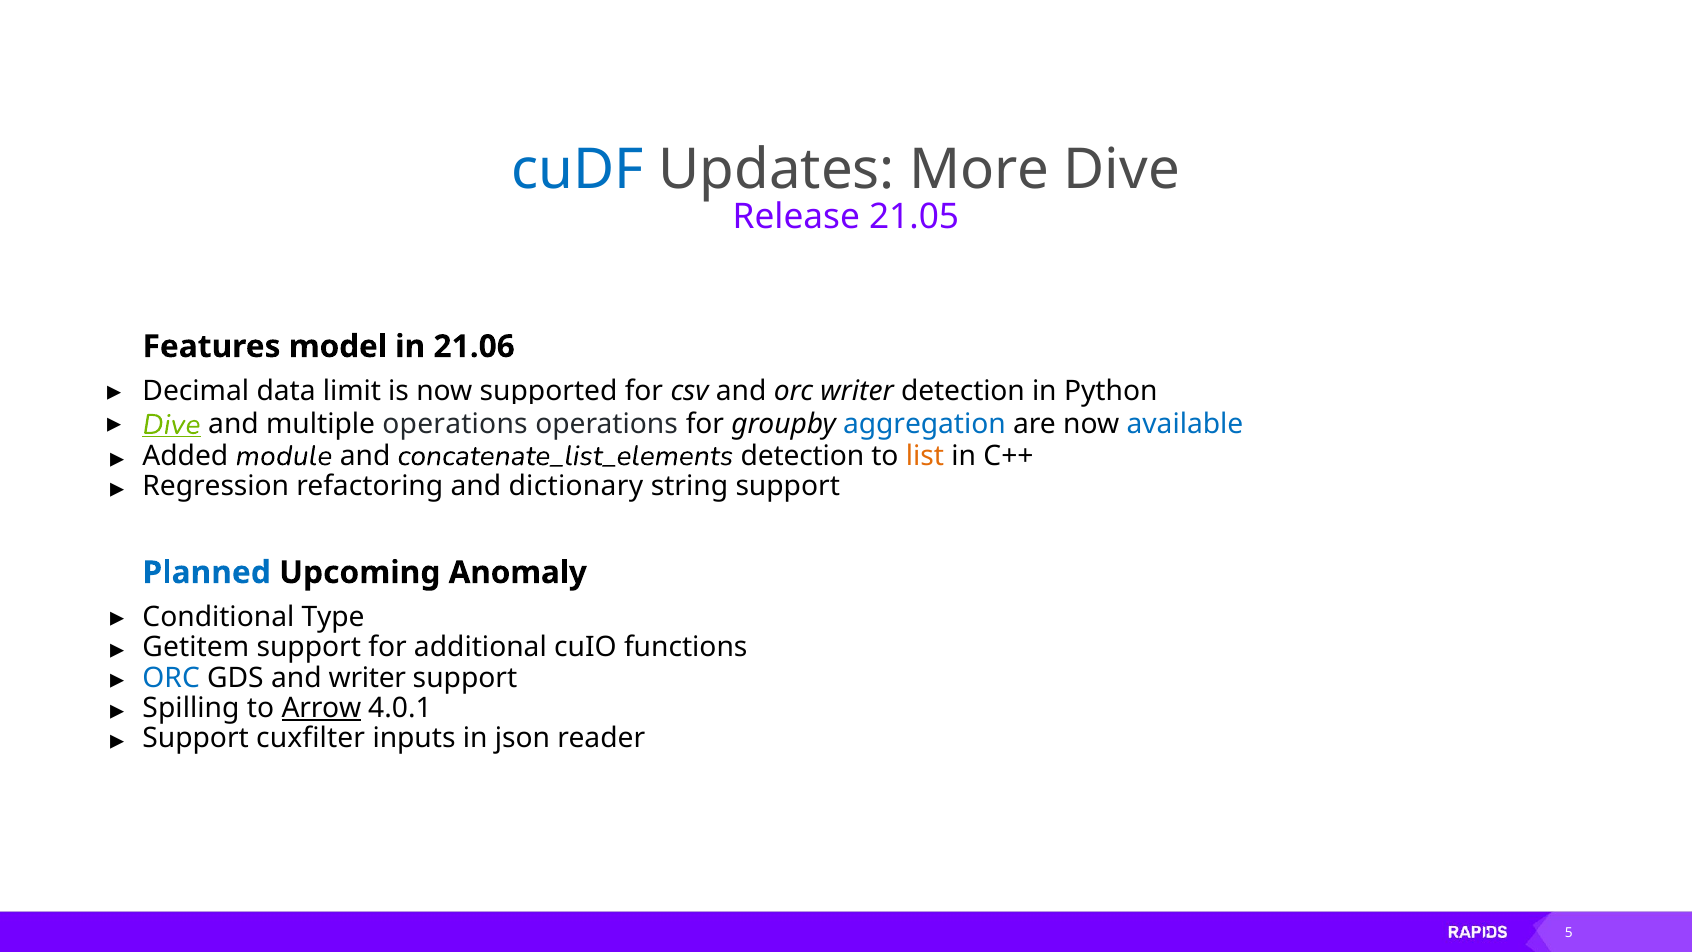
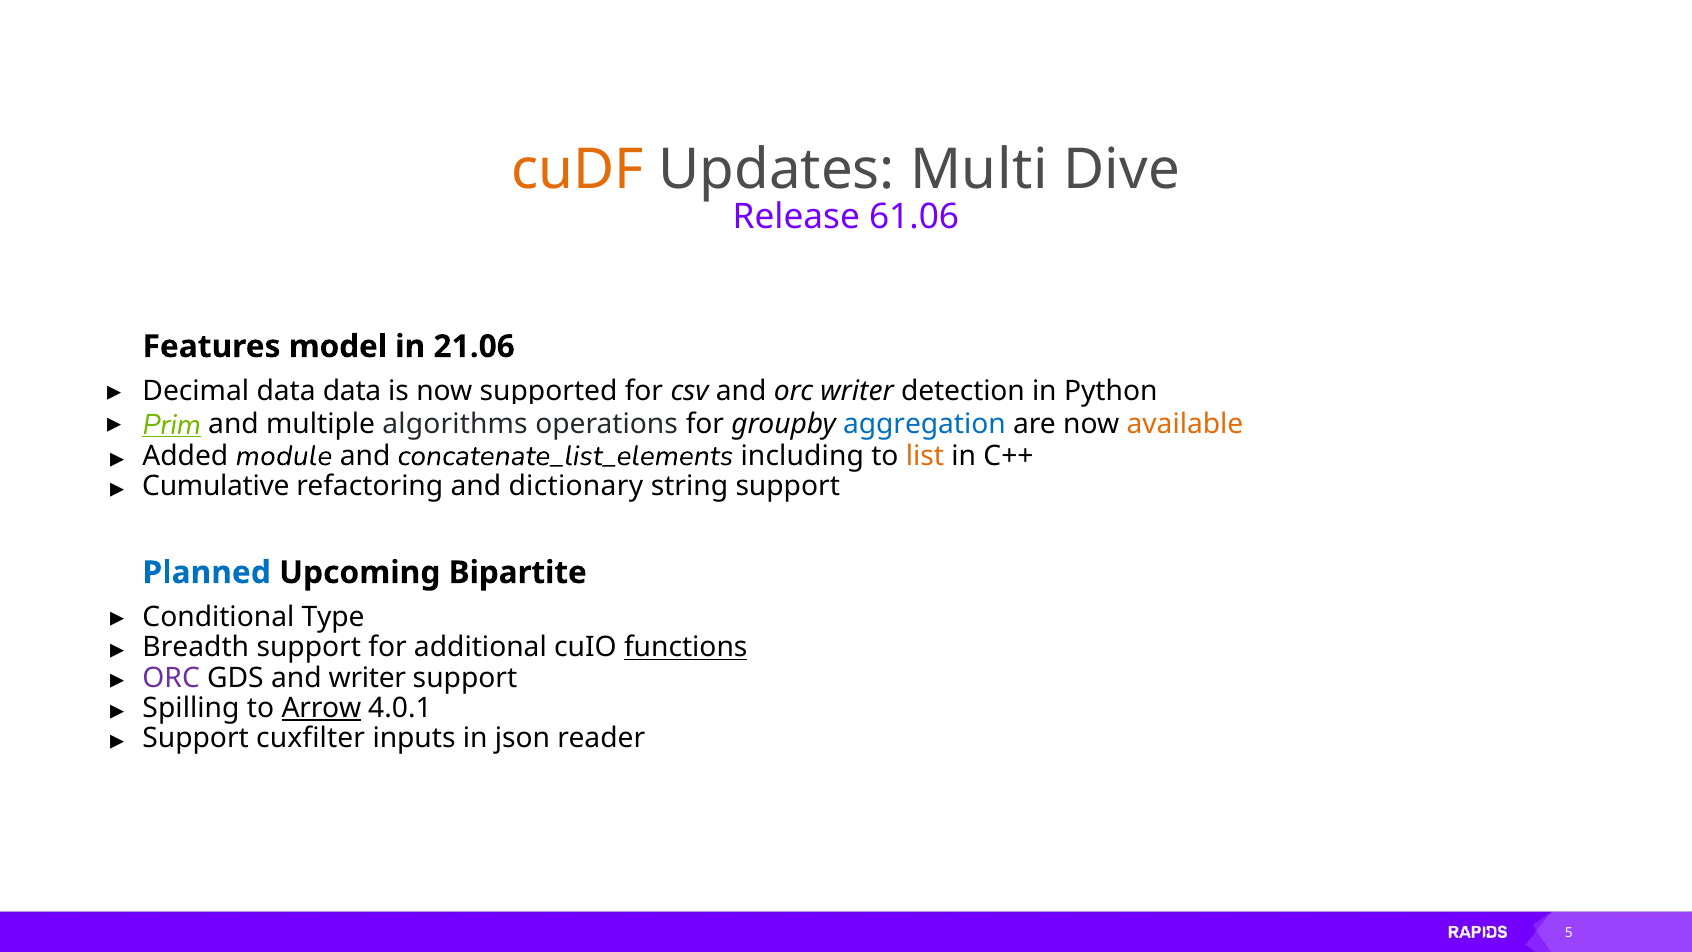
cuDF colour: blue -> orange
More: More -> Multi
21.05: 21.05 -> 61.06
data limit: limit -> data
Dive at (172, 424): Dive -> Prim
multiple operations: operations -> algorithms
available colour: blue -> orange
concatenate_list_elements detection: detection -> including
Regression: Regression -> Cumulative
Anomaly: Anomaly -> Bipartite
Getitem: Getitem -> Breadth
functions underline: none -> present
ORC at (171, 678) colour: blue -> purple
